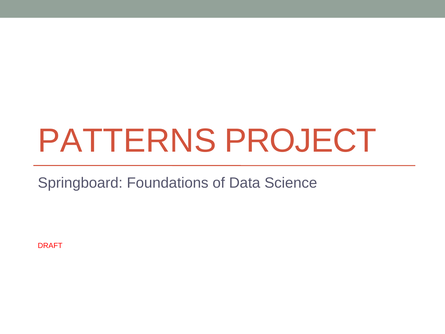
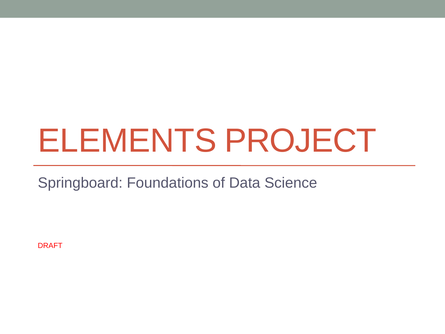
PATTERNS: PATTERNS -> ELEMENTS
